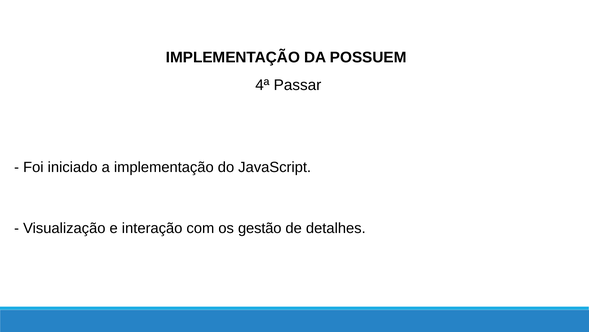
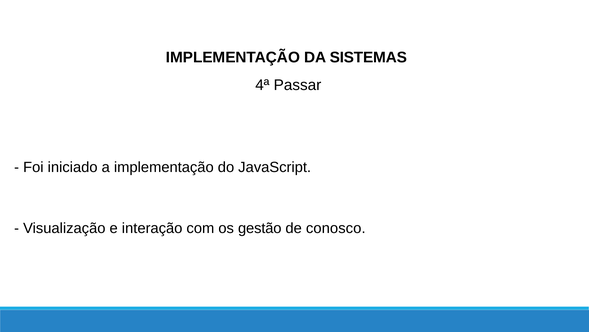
POSSUEM: POSSUEM -> SISTEMAS
detalhes: detalhes -> conosco
